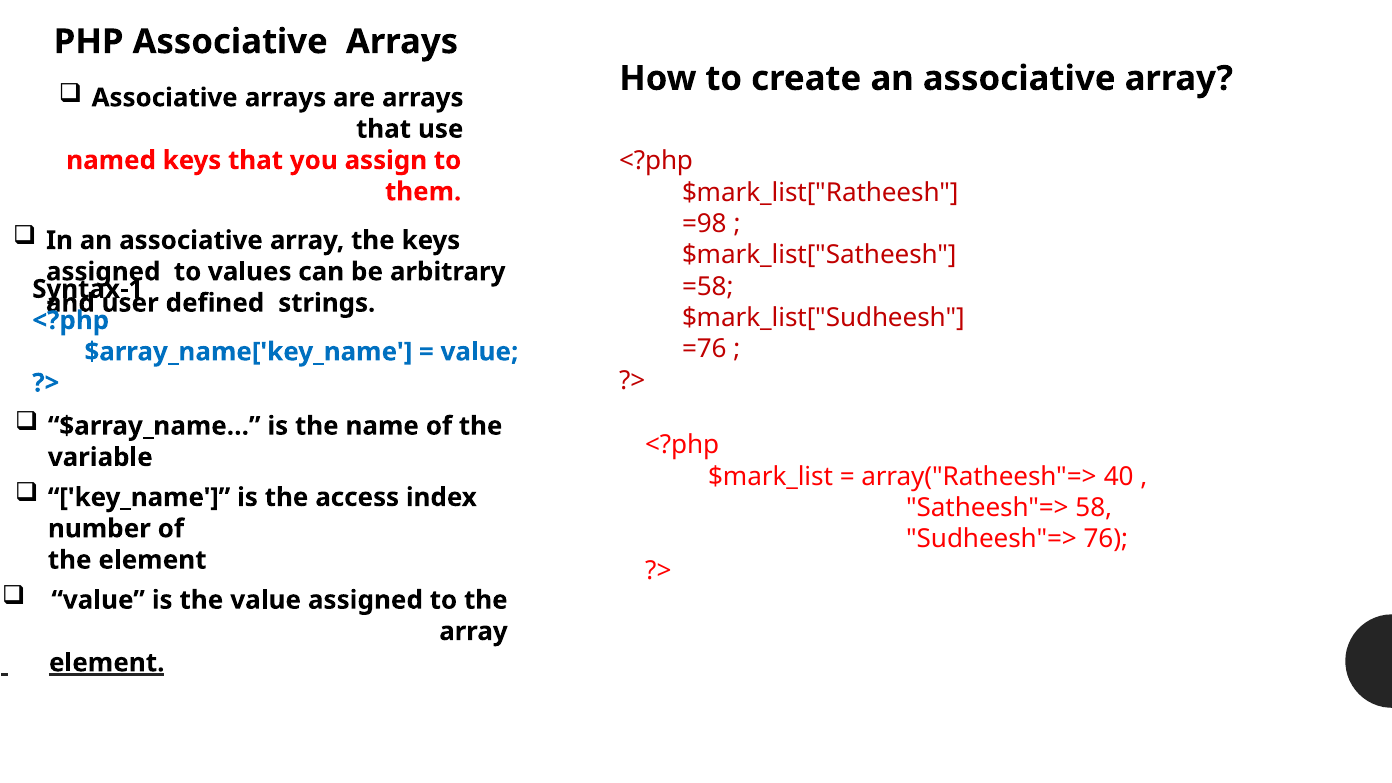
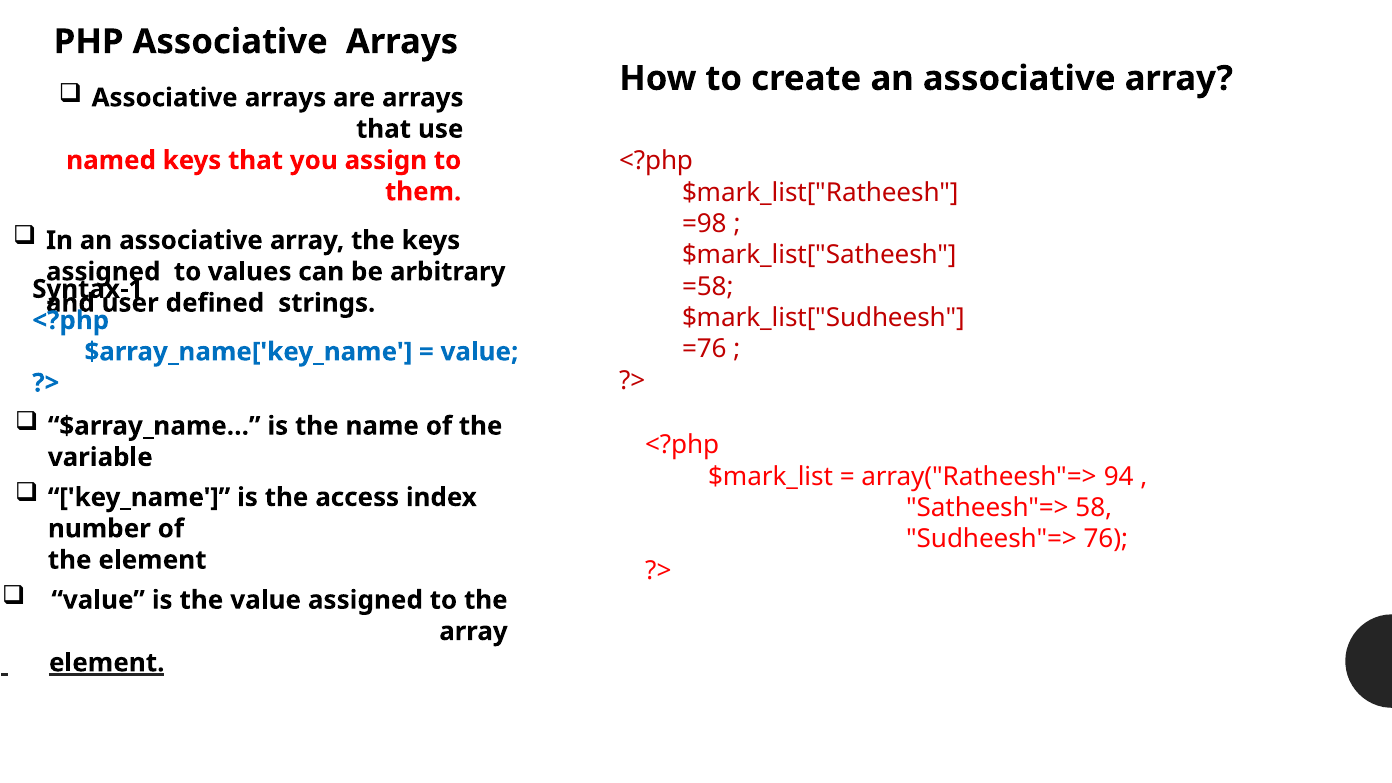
40: 40 -> 94
